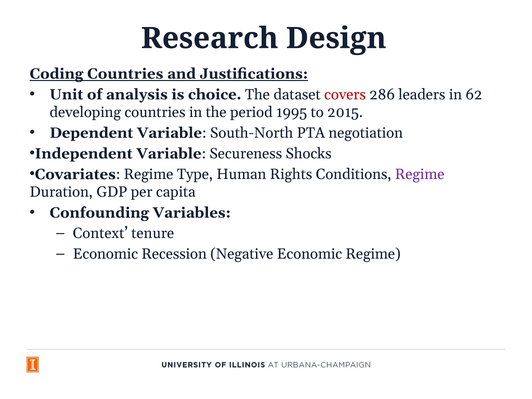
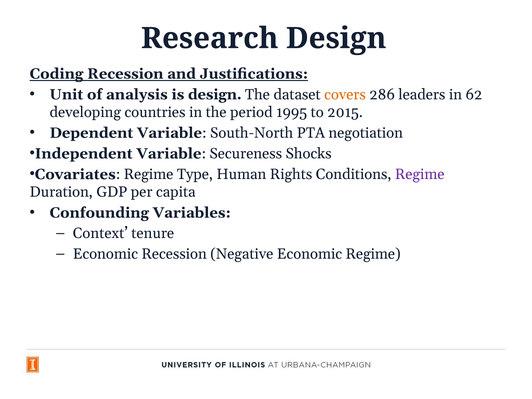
Coding Countries: Countries -> Recession
is choice: choice -> design
covers colour: red -> orange
